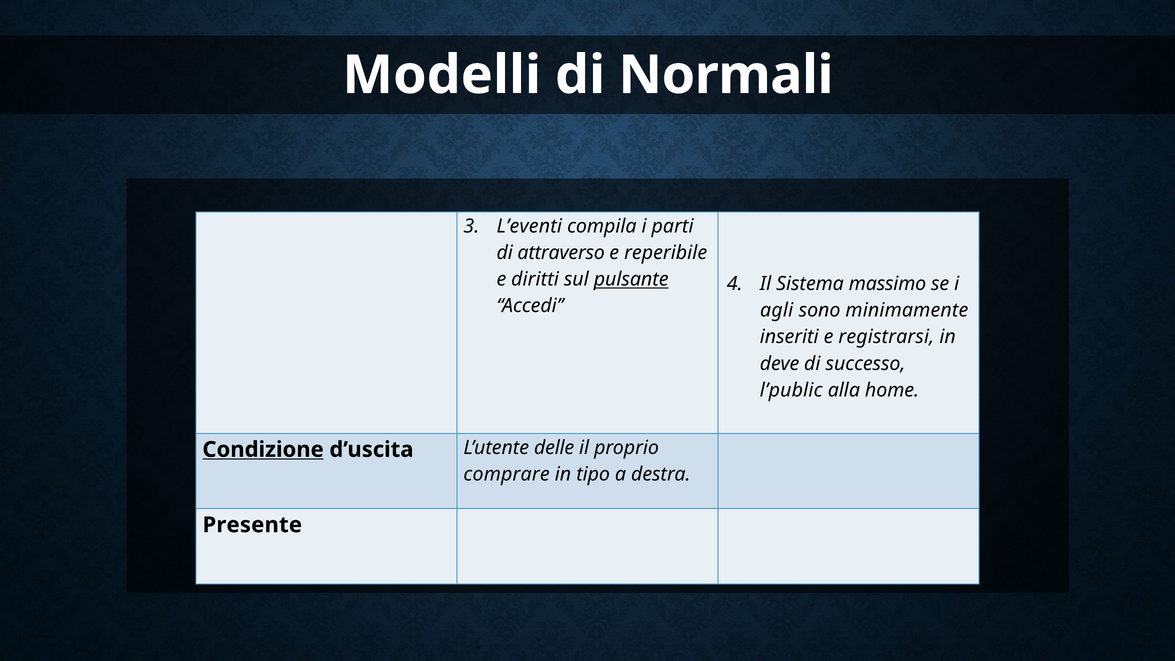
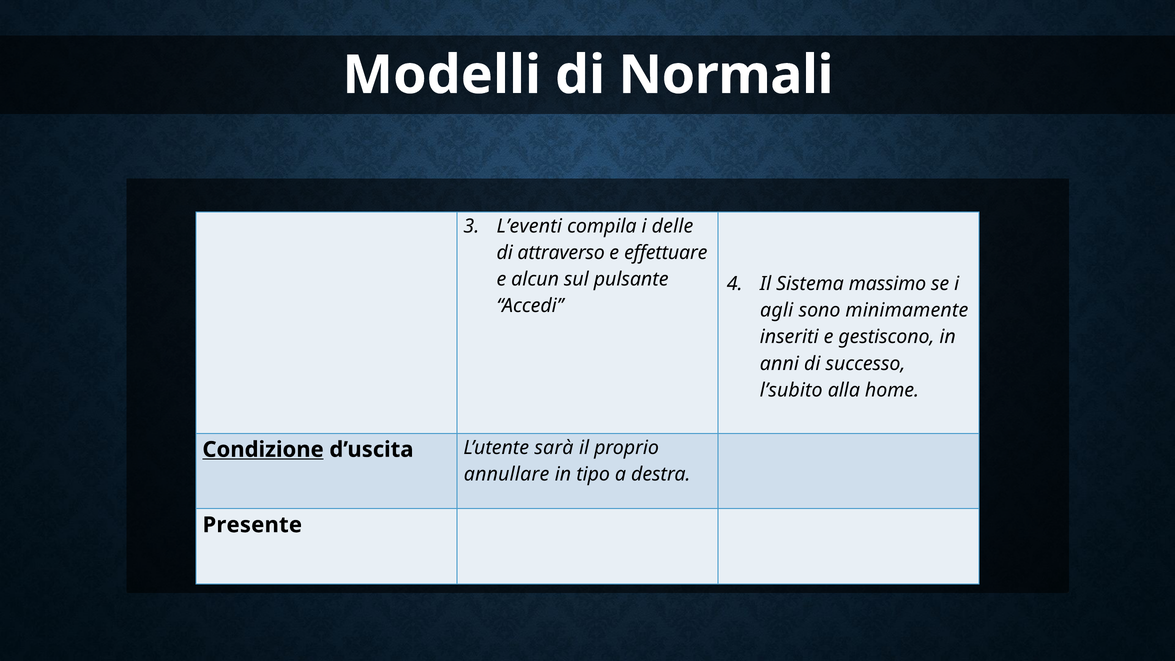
parti: parti -> delle
reperibile: reperibile -> effettuare
diritti: diritti -> alcun
pulsante underline: present -> none
registrarsi: registrarsi -> gestiscono
deve: deve -> anni
l’public: l’public -> l’subito
delle: delle -> sarà
comprare: comprare -> annullare
